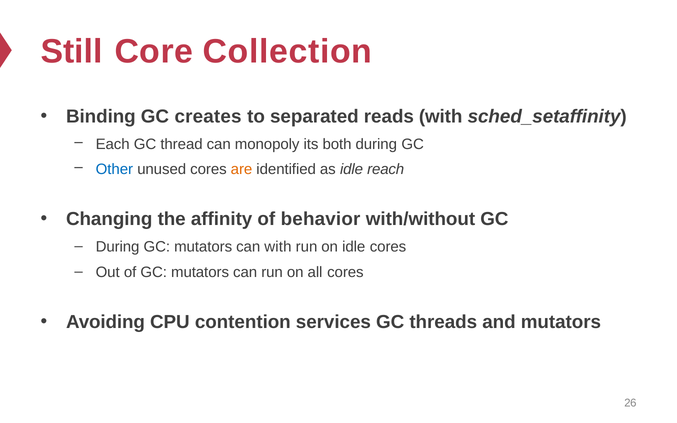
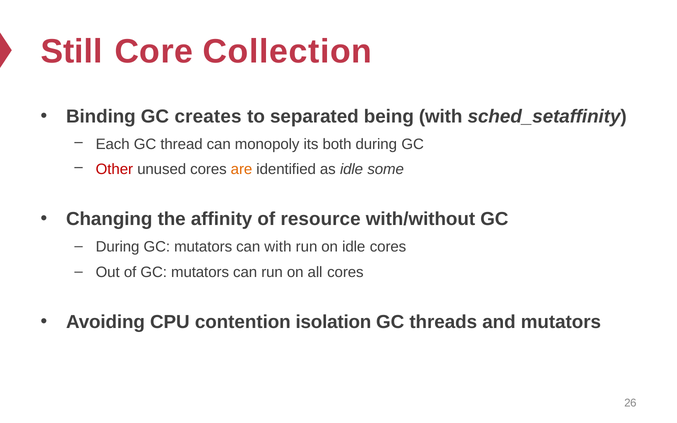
reads: reads -> being
Other colour: blue -> red
reach: reach -> some
behavior: behavior -> resource
services: services -> isolation
